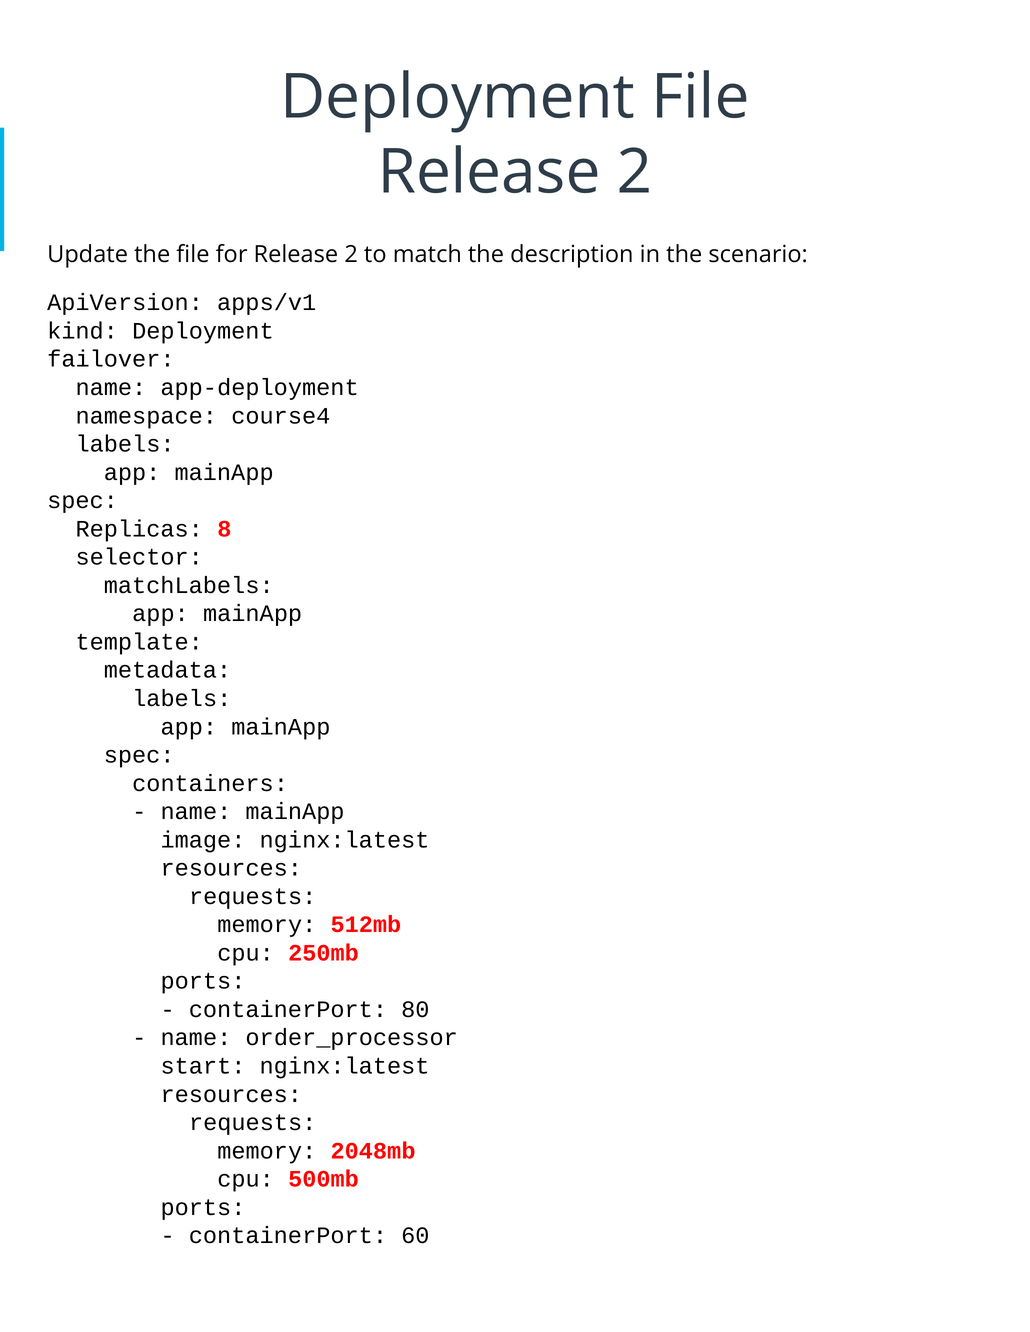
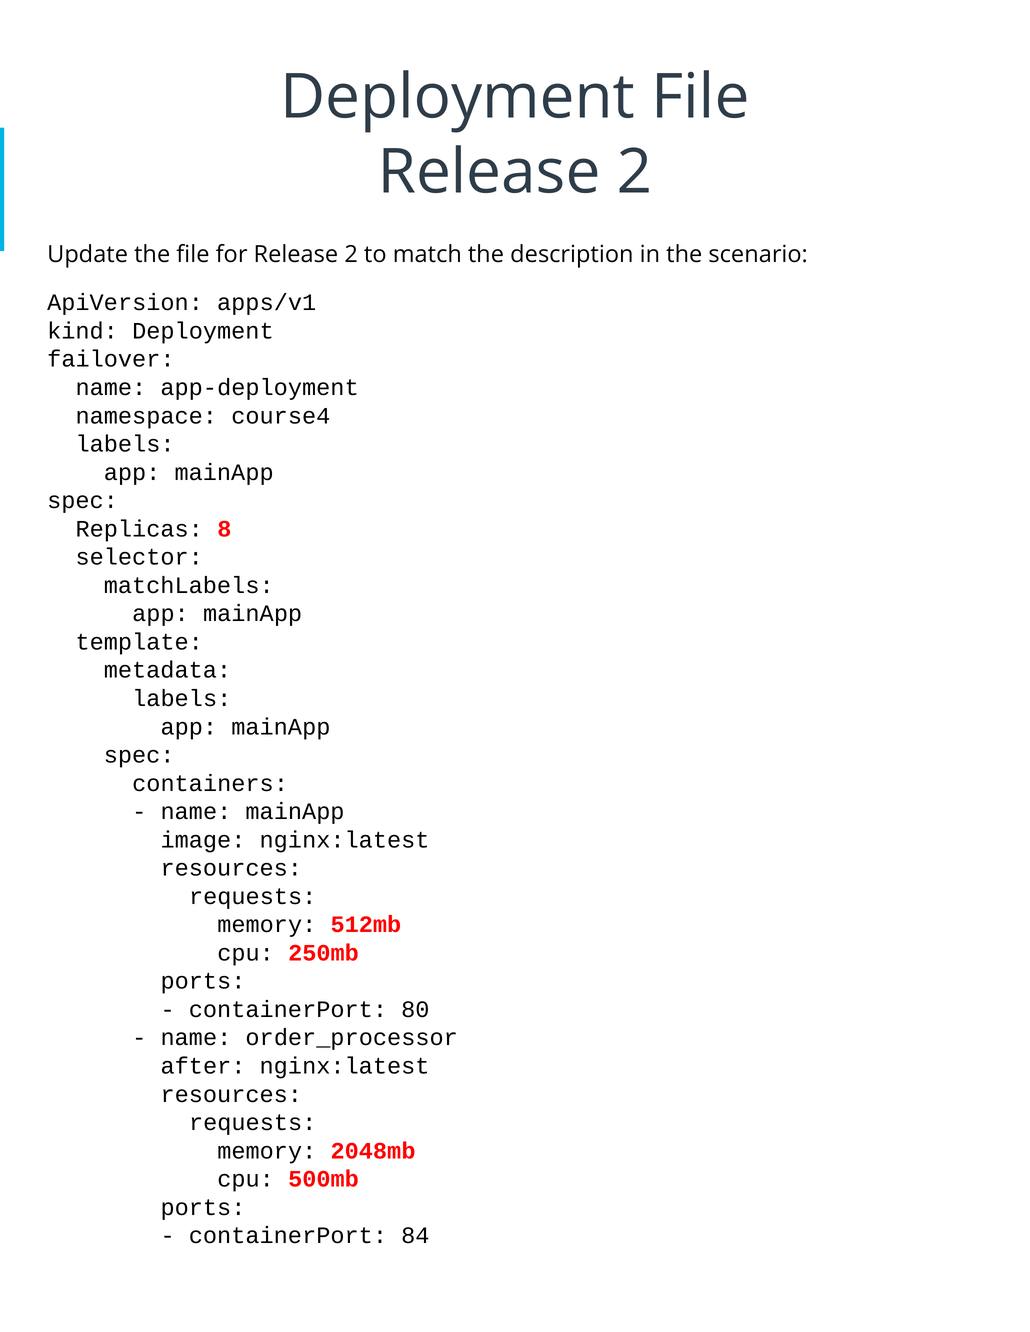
start: start -> after
60: 60 -> 84
